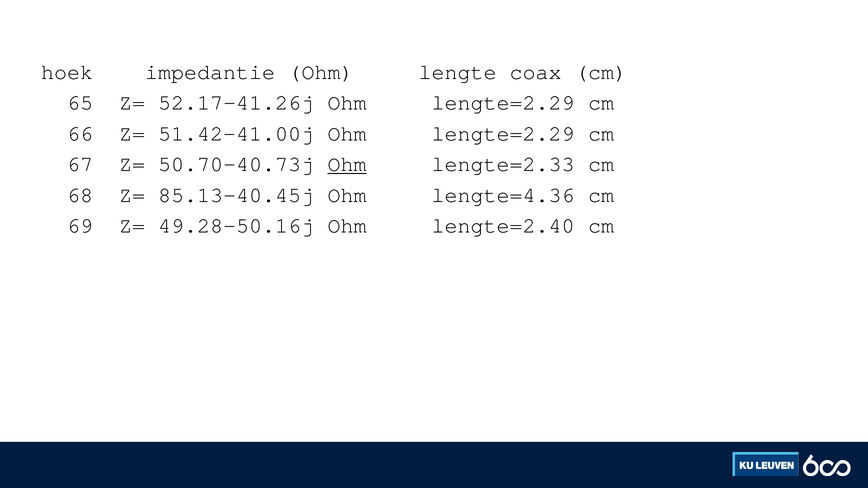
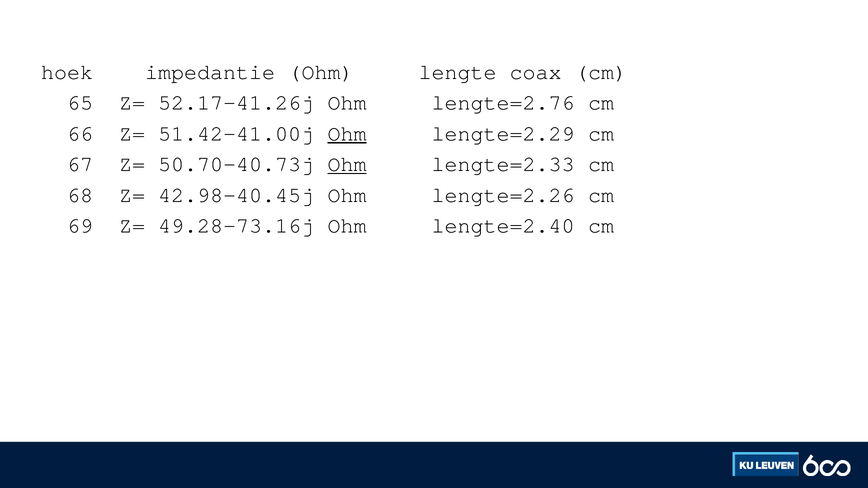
52.17-41.26j Ohm lengte=2.29: lengte=2.29 -> lengte=2.76
Ohm at (347, 134) underline: none -> present
85.13-40.45j: 85.13-40.45j -> 42.98-40.45j
lengte=4.36: lengte=4.36 -> lengte=2.26
49.28-50.16j: 49.28-50.16j -> 49.28-73.16j
